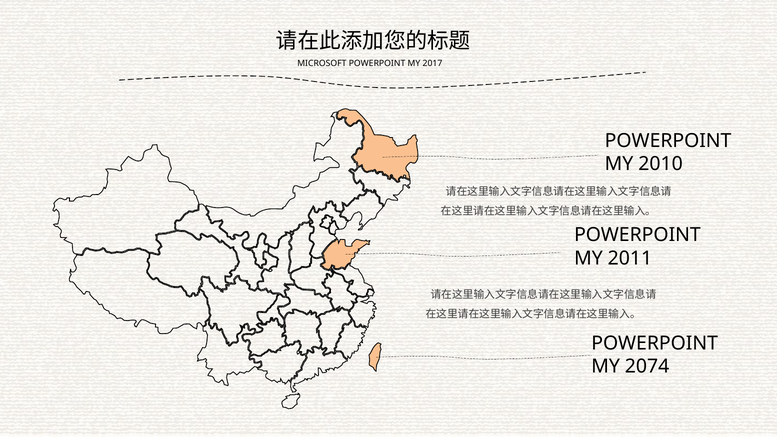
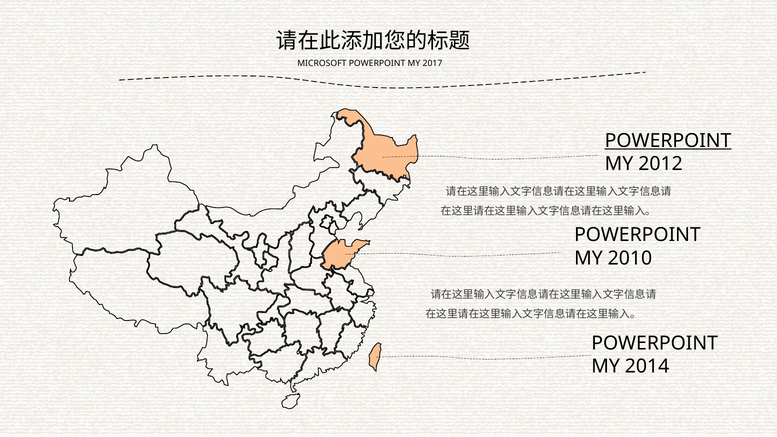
POWERPOINT at (668, 141) underline: none -> present
2010: 2010 -> 2012
2011: 2011 -> 2010
2074: 2074 -> 2014
